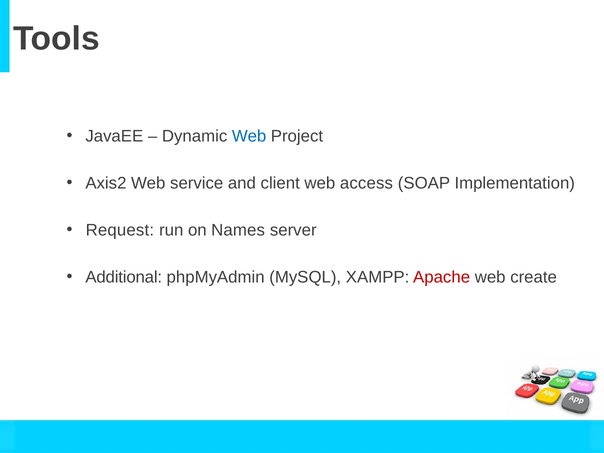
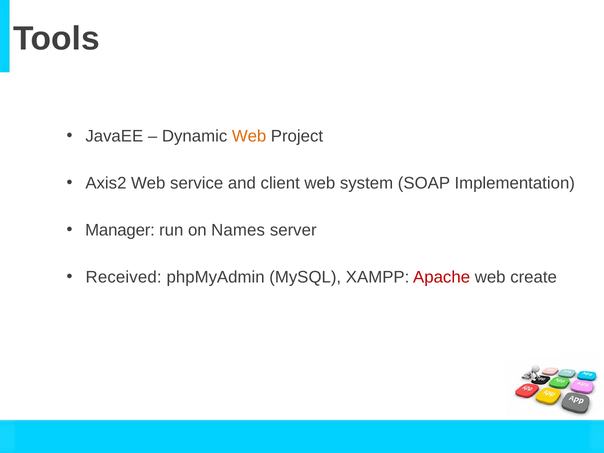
Web at (249, 136) colour: blue -> orange
access: access -> system
Request: Request -> Manager
Additional: Additional -> Received
